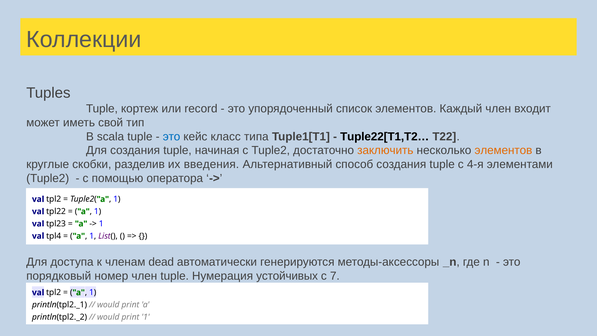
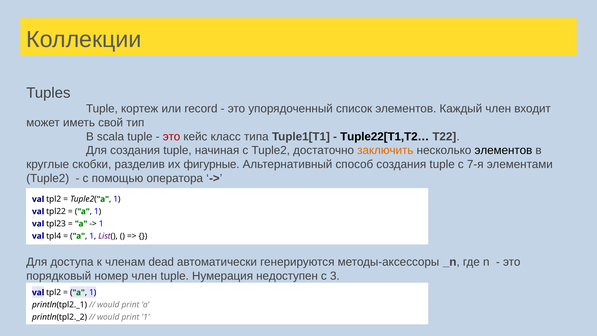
это at (172, 136) colour: blue -> red
элементов at (503, 150) colour: orange -> black
введения: введения -> фигурные
4-я: 4-я -> 7-я
устойчивых: устойчивых -> недоступен
7: 7 -> 3
